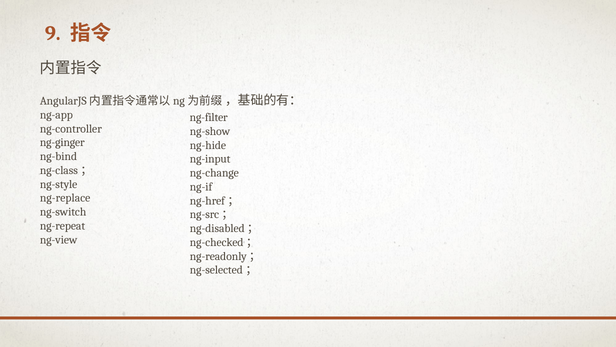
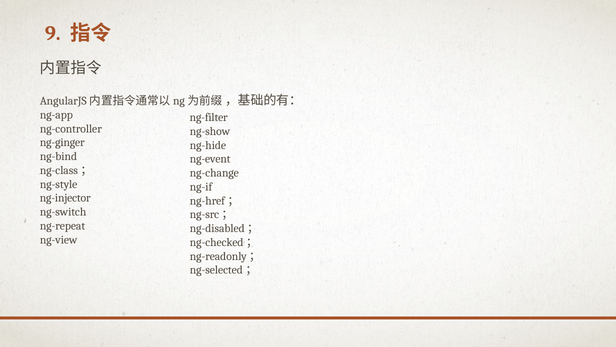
ng-input: ng-input -> ng-event
ng-replace: ng-replace -> ng-injector
